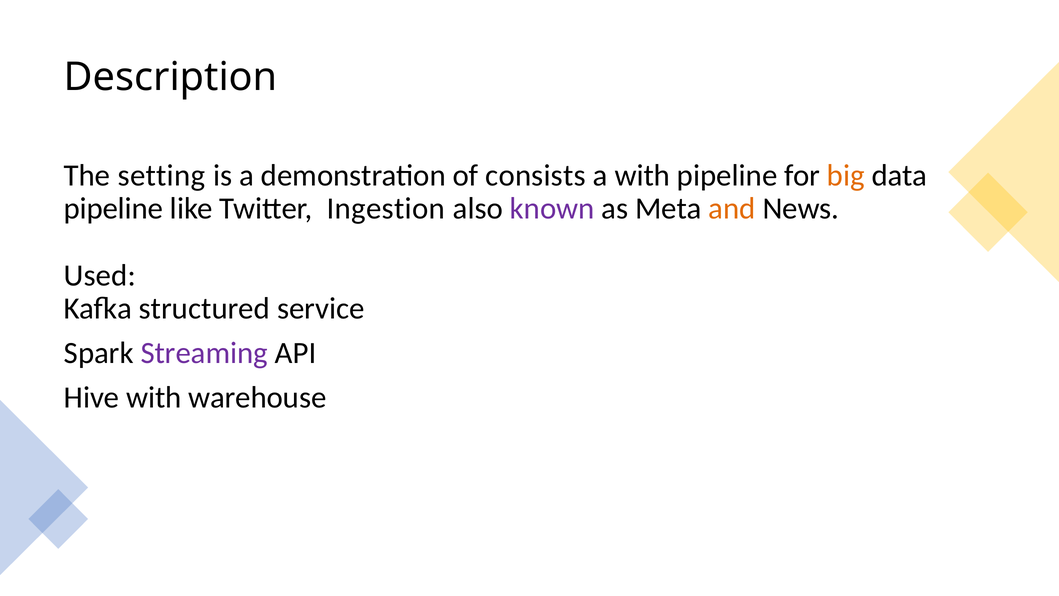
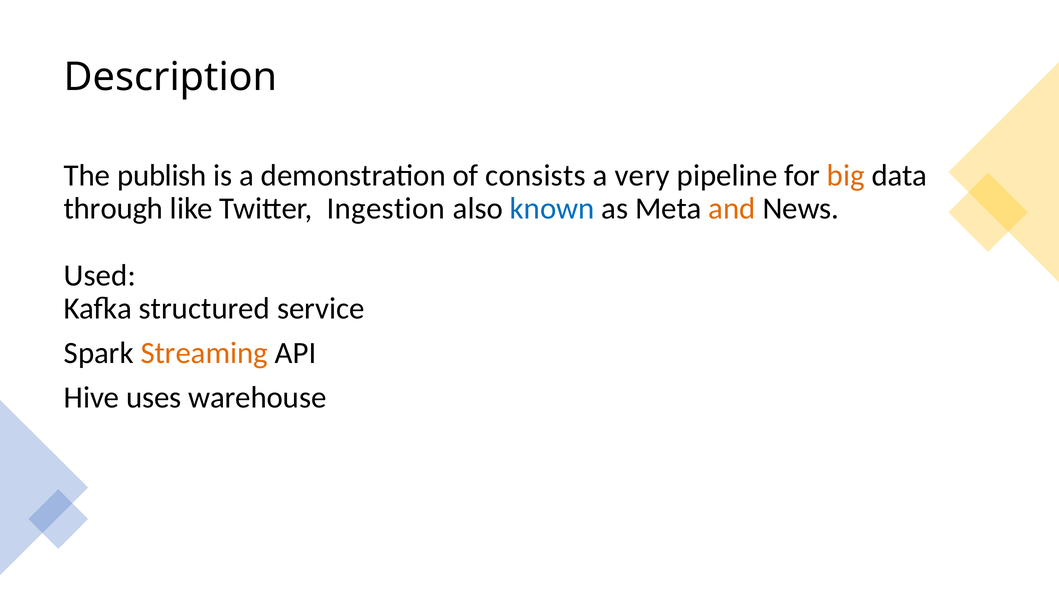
setting: setting -> publish
a with: with -> very
pipeline at (114, 209): pipeline -> through
known colour: purple -> blue
Streaming colour: purple -> orange
with at (154, 397): with -> uses
